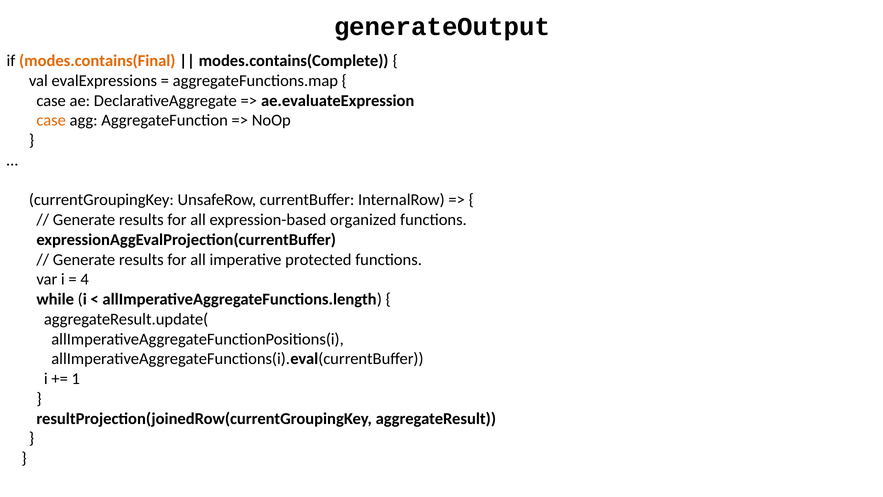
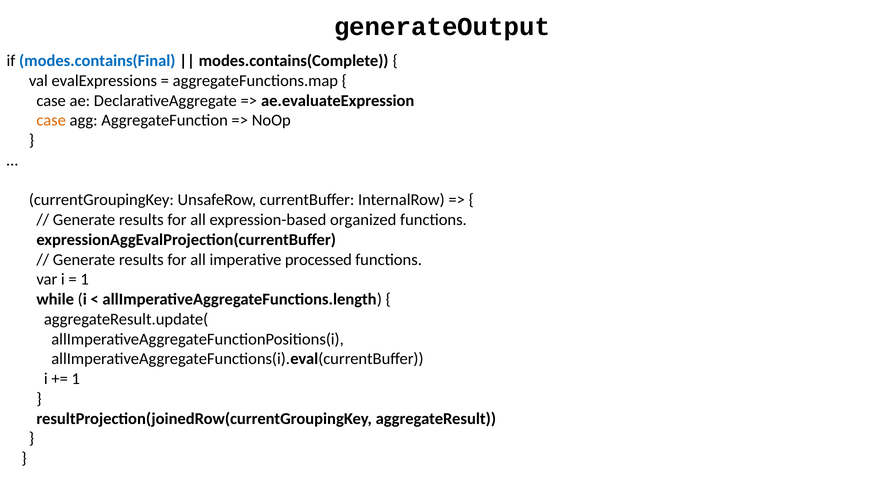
modes.contains(Final colour: orange -> blue
protected: protected -> processed
4 at (85, 279): 4 -> 1
